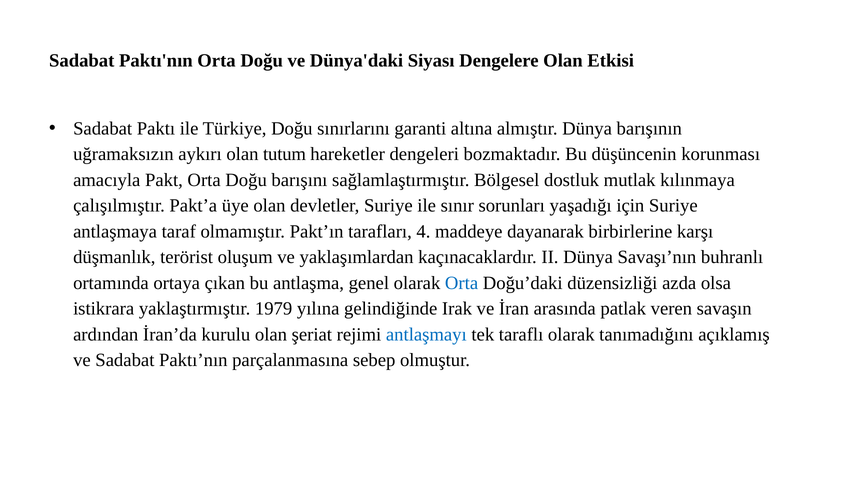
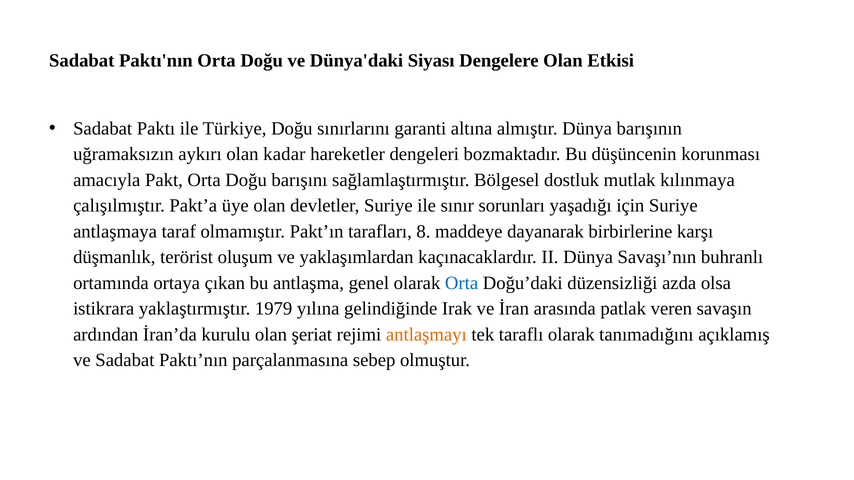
tutum: tutum -> kadar
4: 4 -> 8
antlaşmayı colour: blue -> orange
